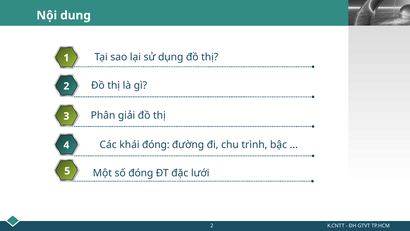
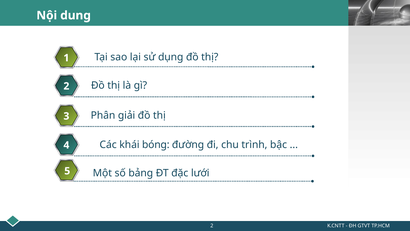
khái đóng: đóng -> bóng
số đóng: đóng -> bảng
